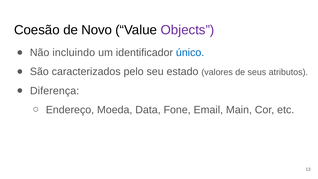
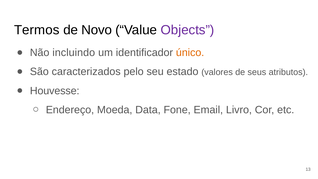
Coesão: Coesão -> Termos
único colour: blue -> orange
Diferença: Diferença -> Houvesse
Main: Main -> Livro
